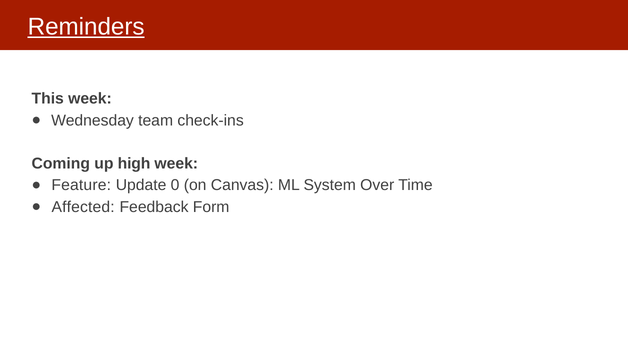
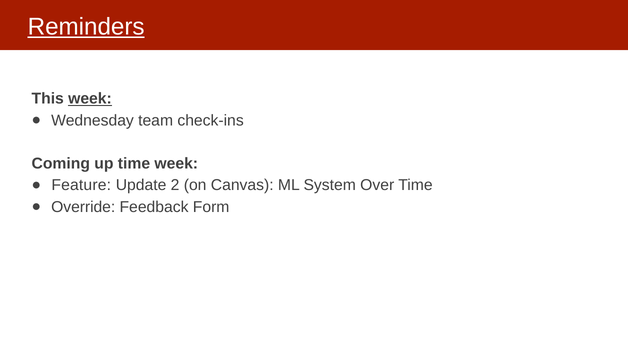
week at (90, 99) underline: none -> present
up high: high -> time
0: 0 -> 2
Affected: Affected -> Override
